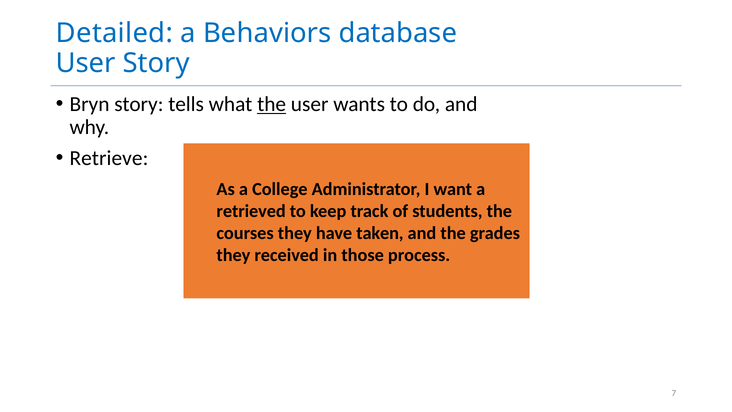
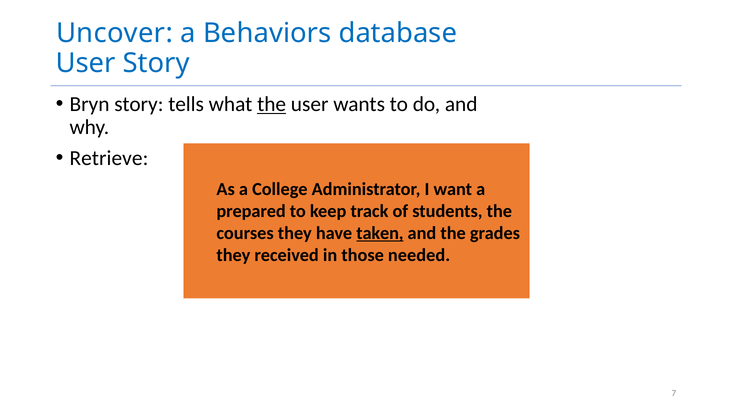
Detailed: Detailed -> Uncover
retrieved: retrieved -> prepared
taken underline: none -> present
process: process -> needed
